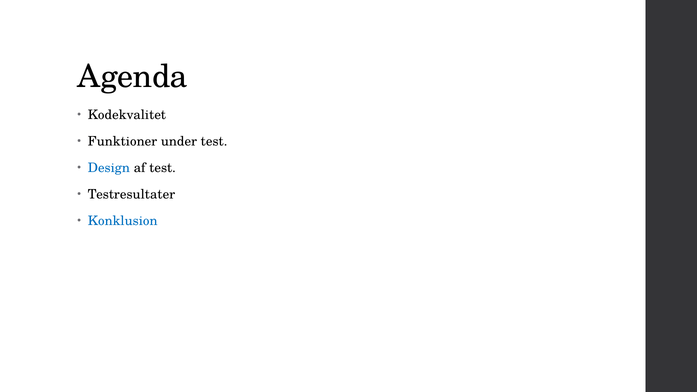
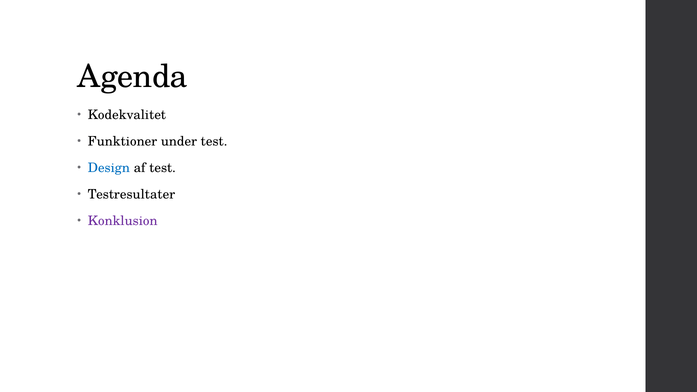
Konklusion colour: blue -> purple
